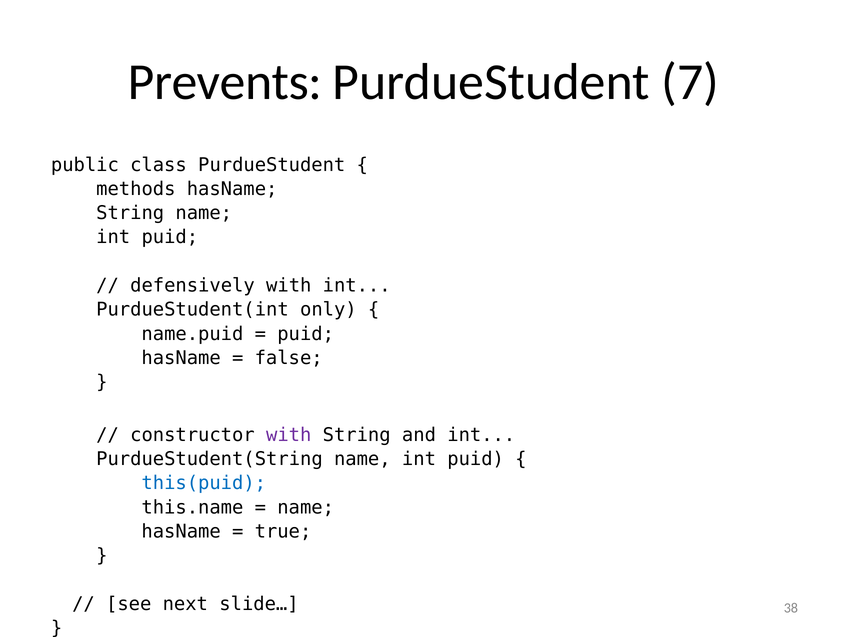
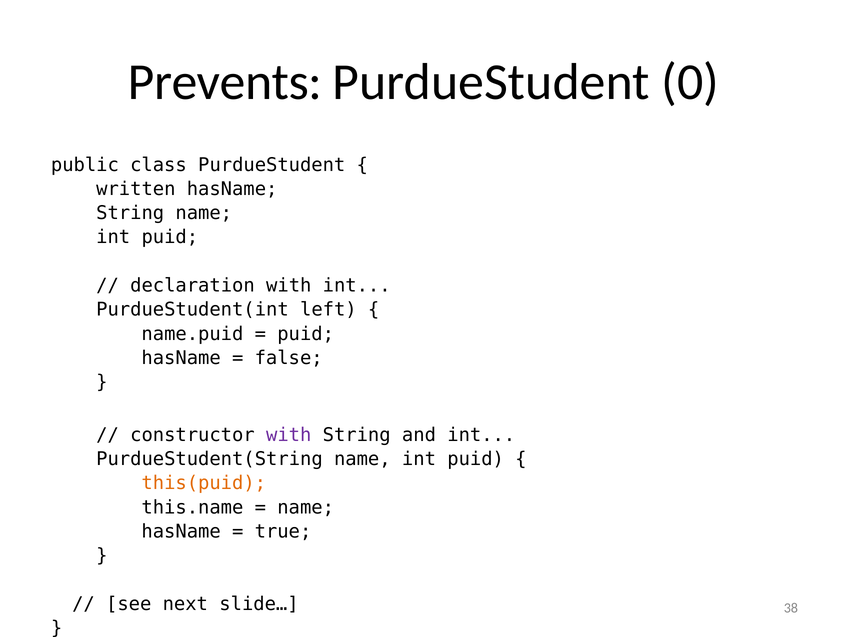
7: 7 -> 0
methods: methods -> written
defensively: defensively -> declaration
only: only -> left
this(puid colour: blue -> orange
